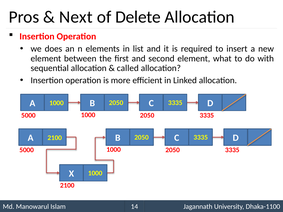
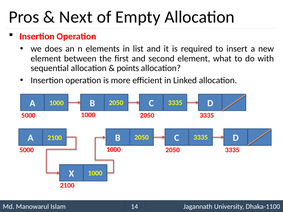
Delete: Delete -> Empty
called: called -> points
